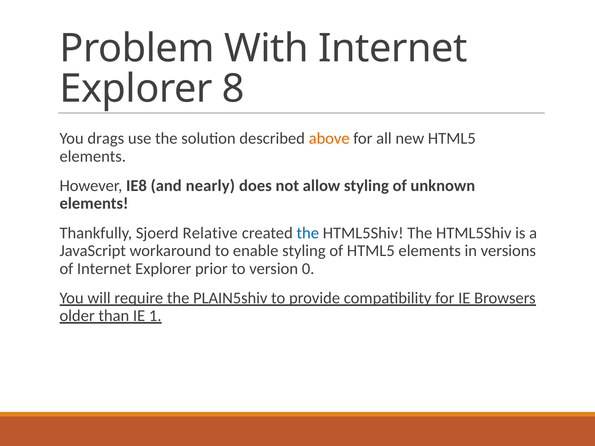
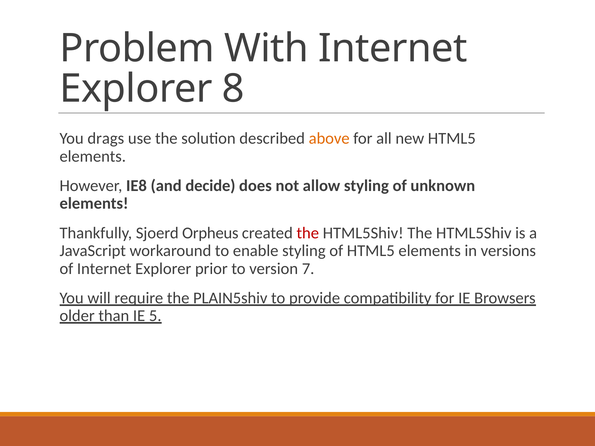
nearly: nearly -> decide
Relative: Relative -> Orpheus
the at (308, 233) colour: blue -> red
0: 0 -> 7
1: 1 -> 5
